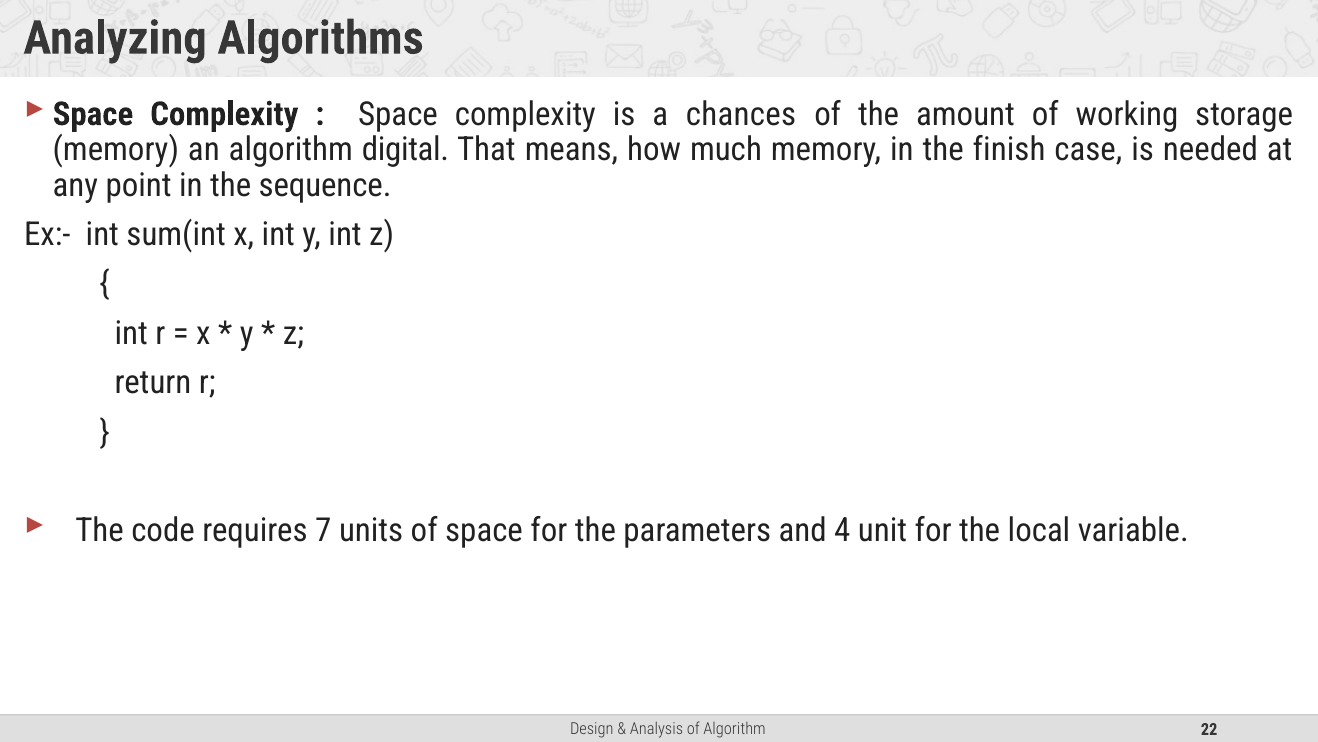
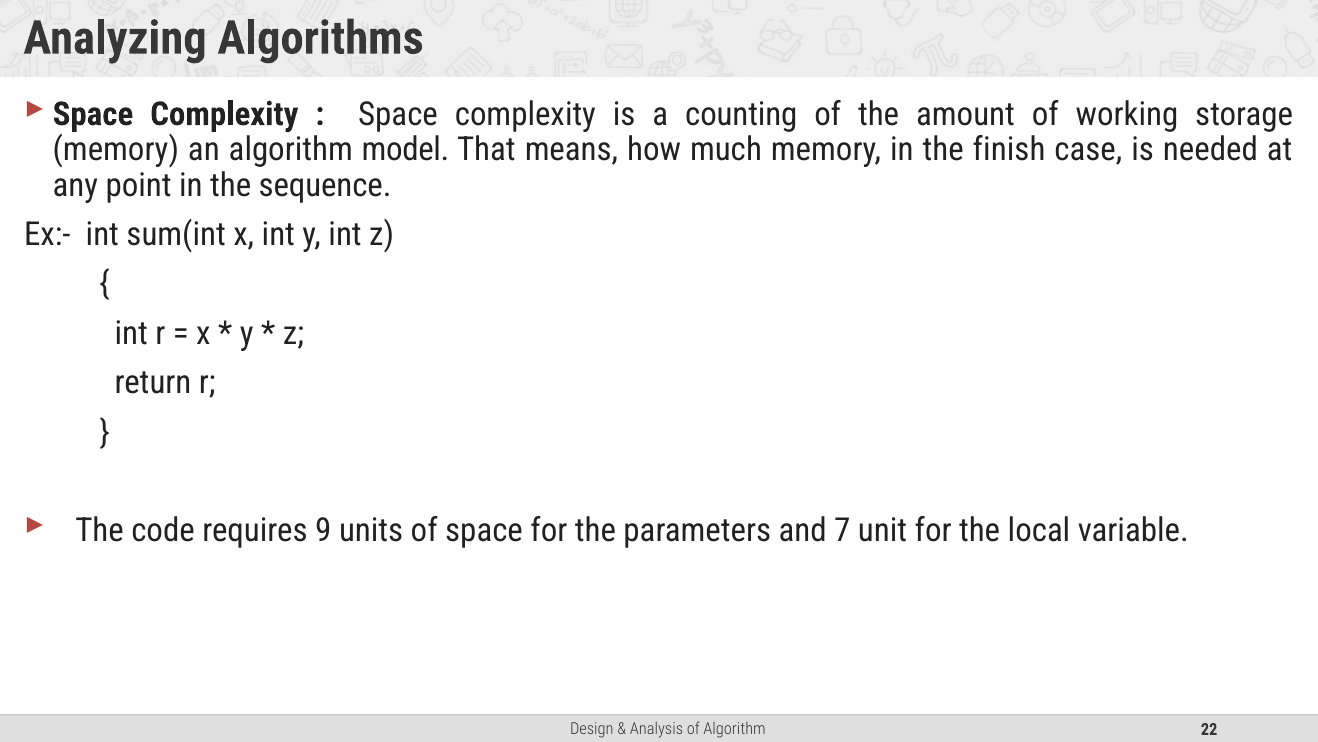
chances: chances -> counting
digital: digital -> model
7: 7 -> 9
4: 4 -> 7
